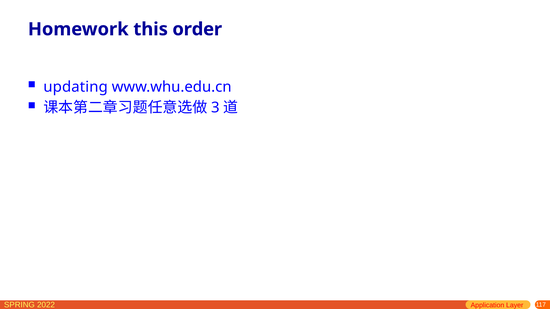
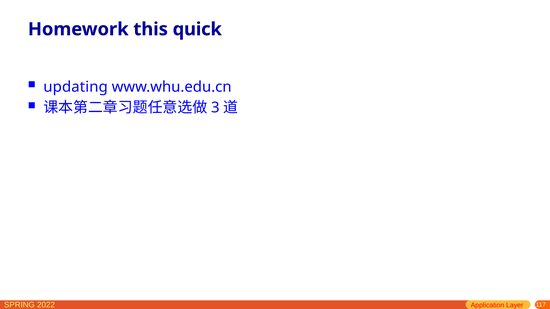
order: order -> quick
